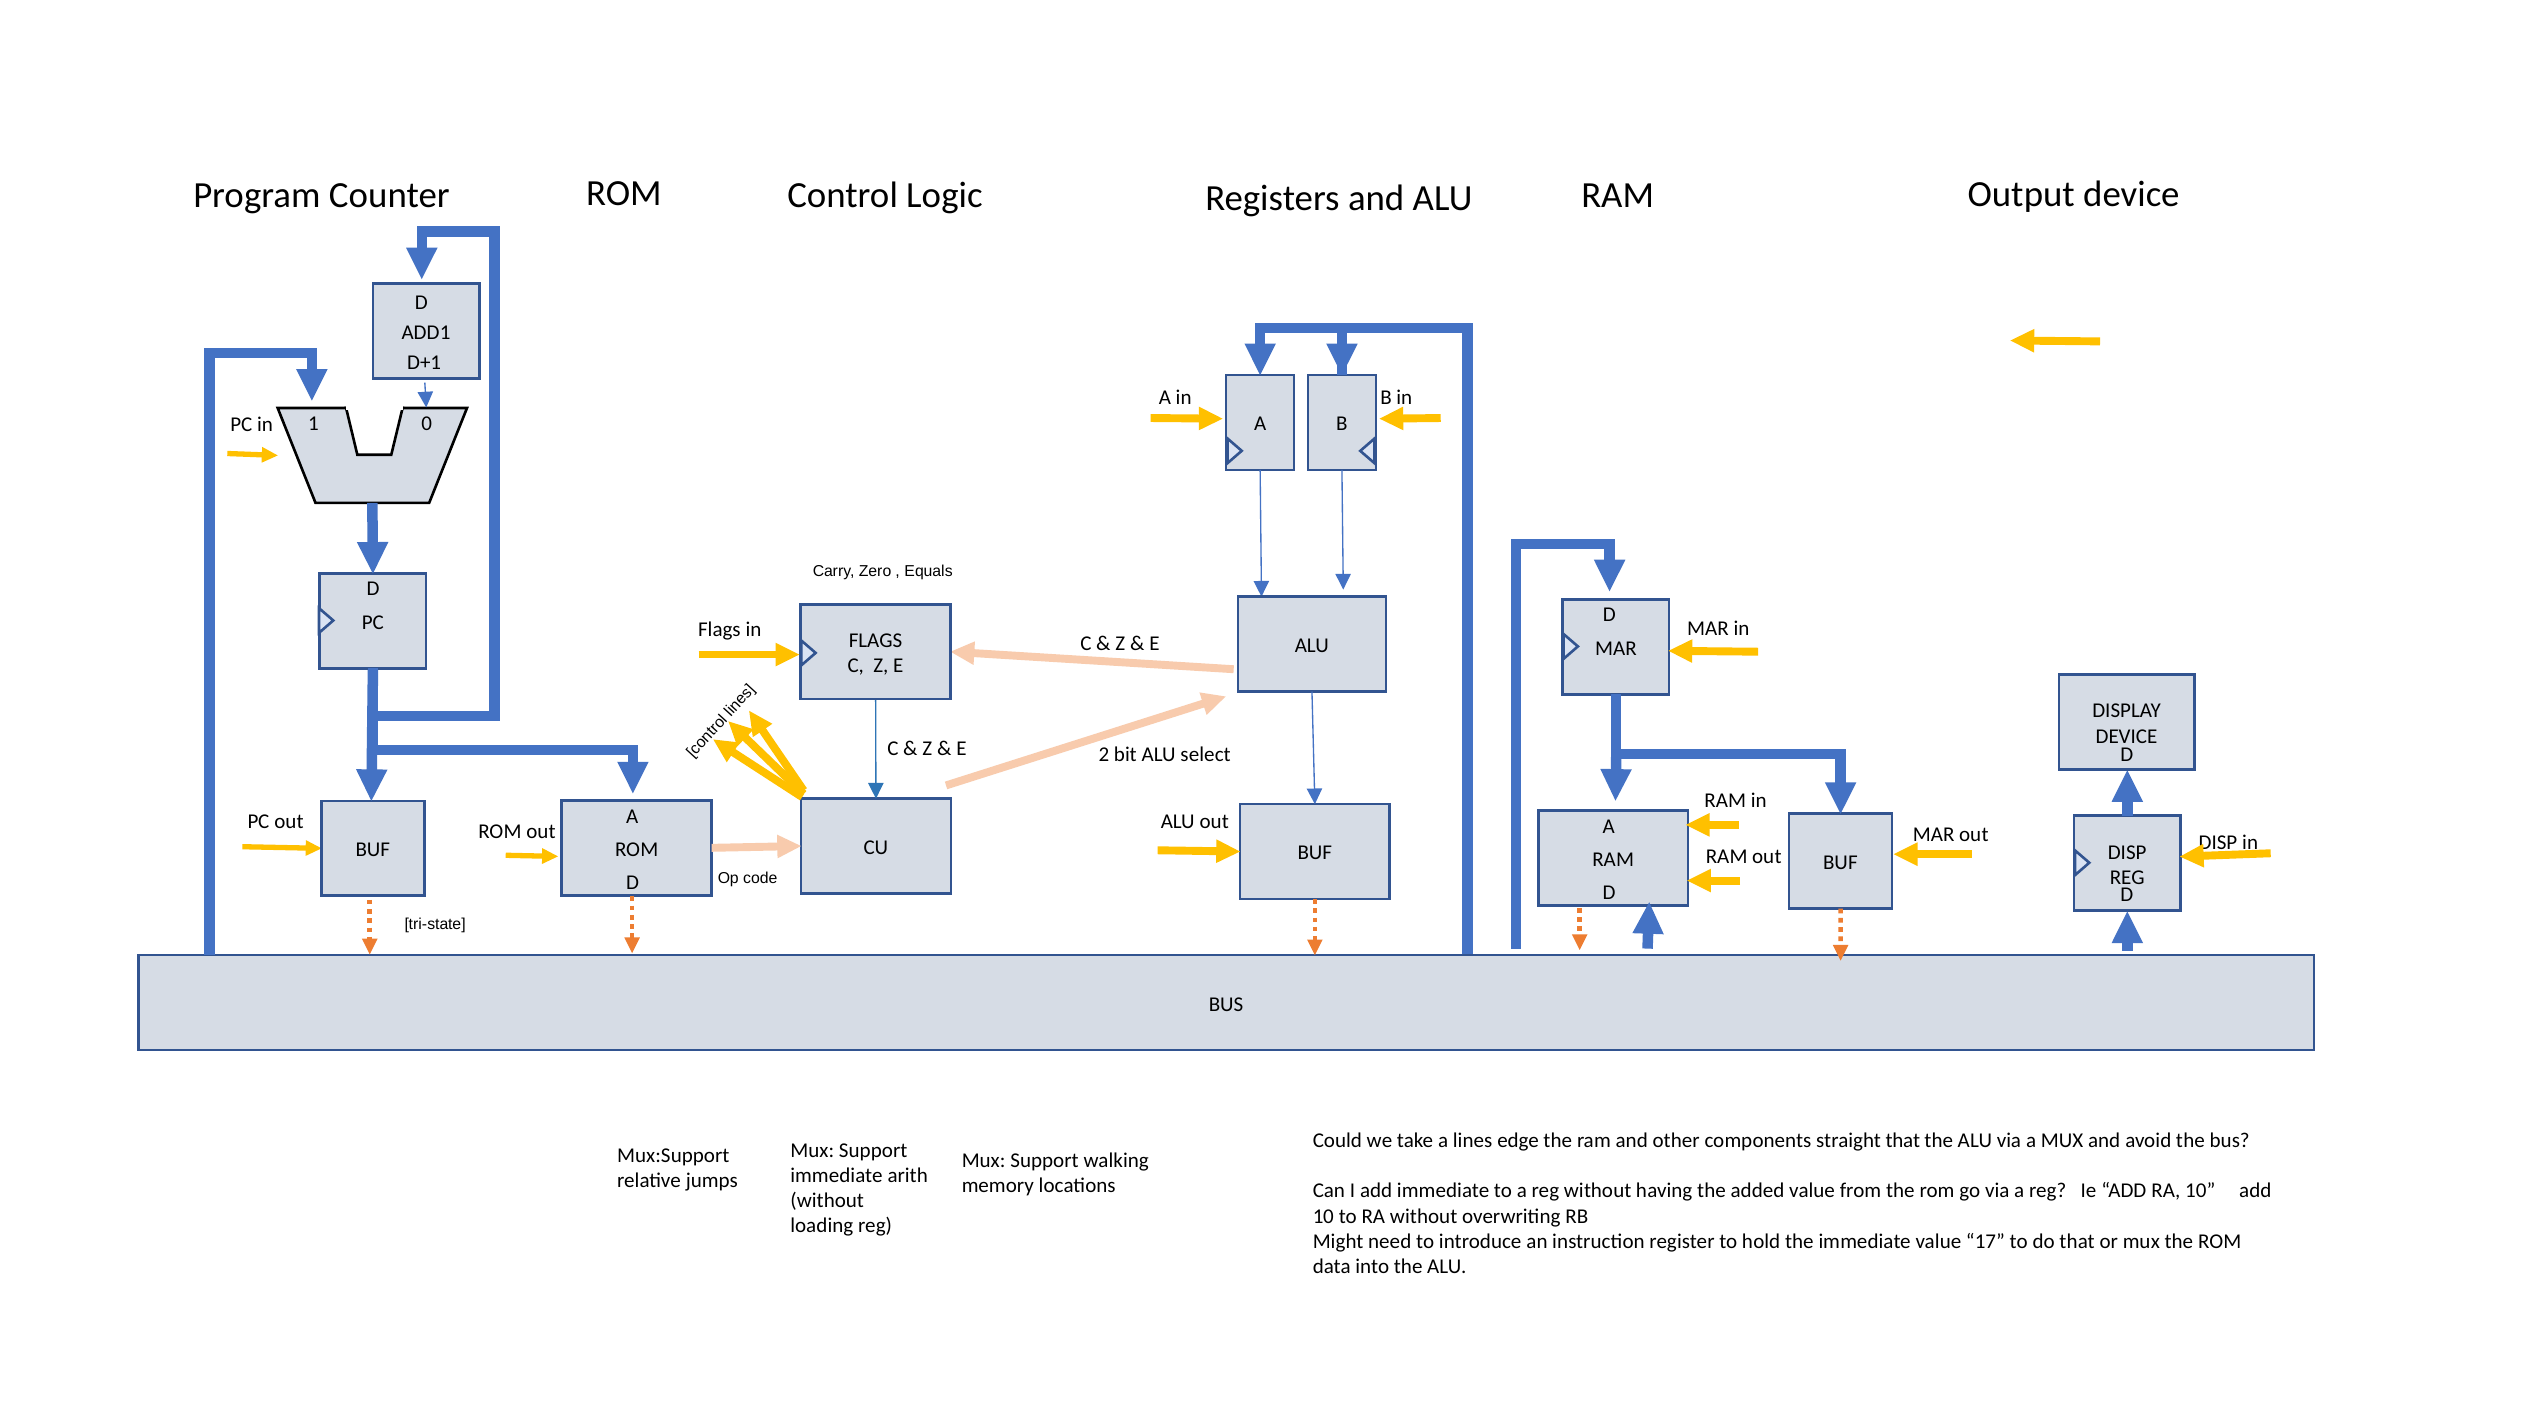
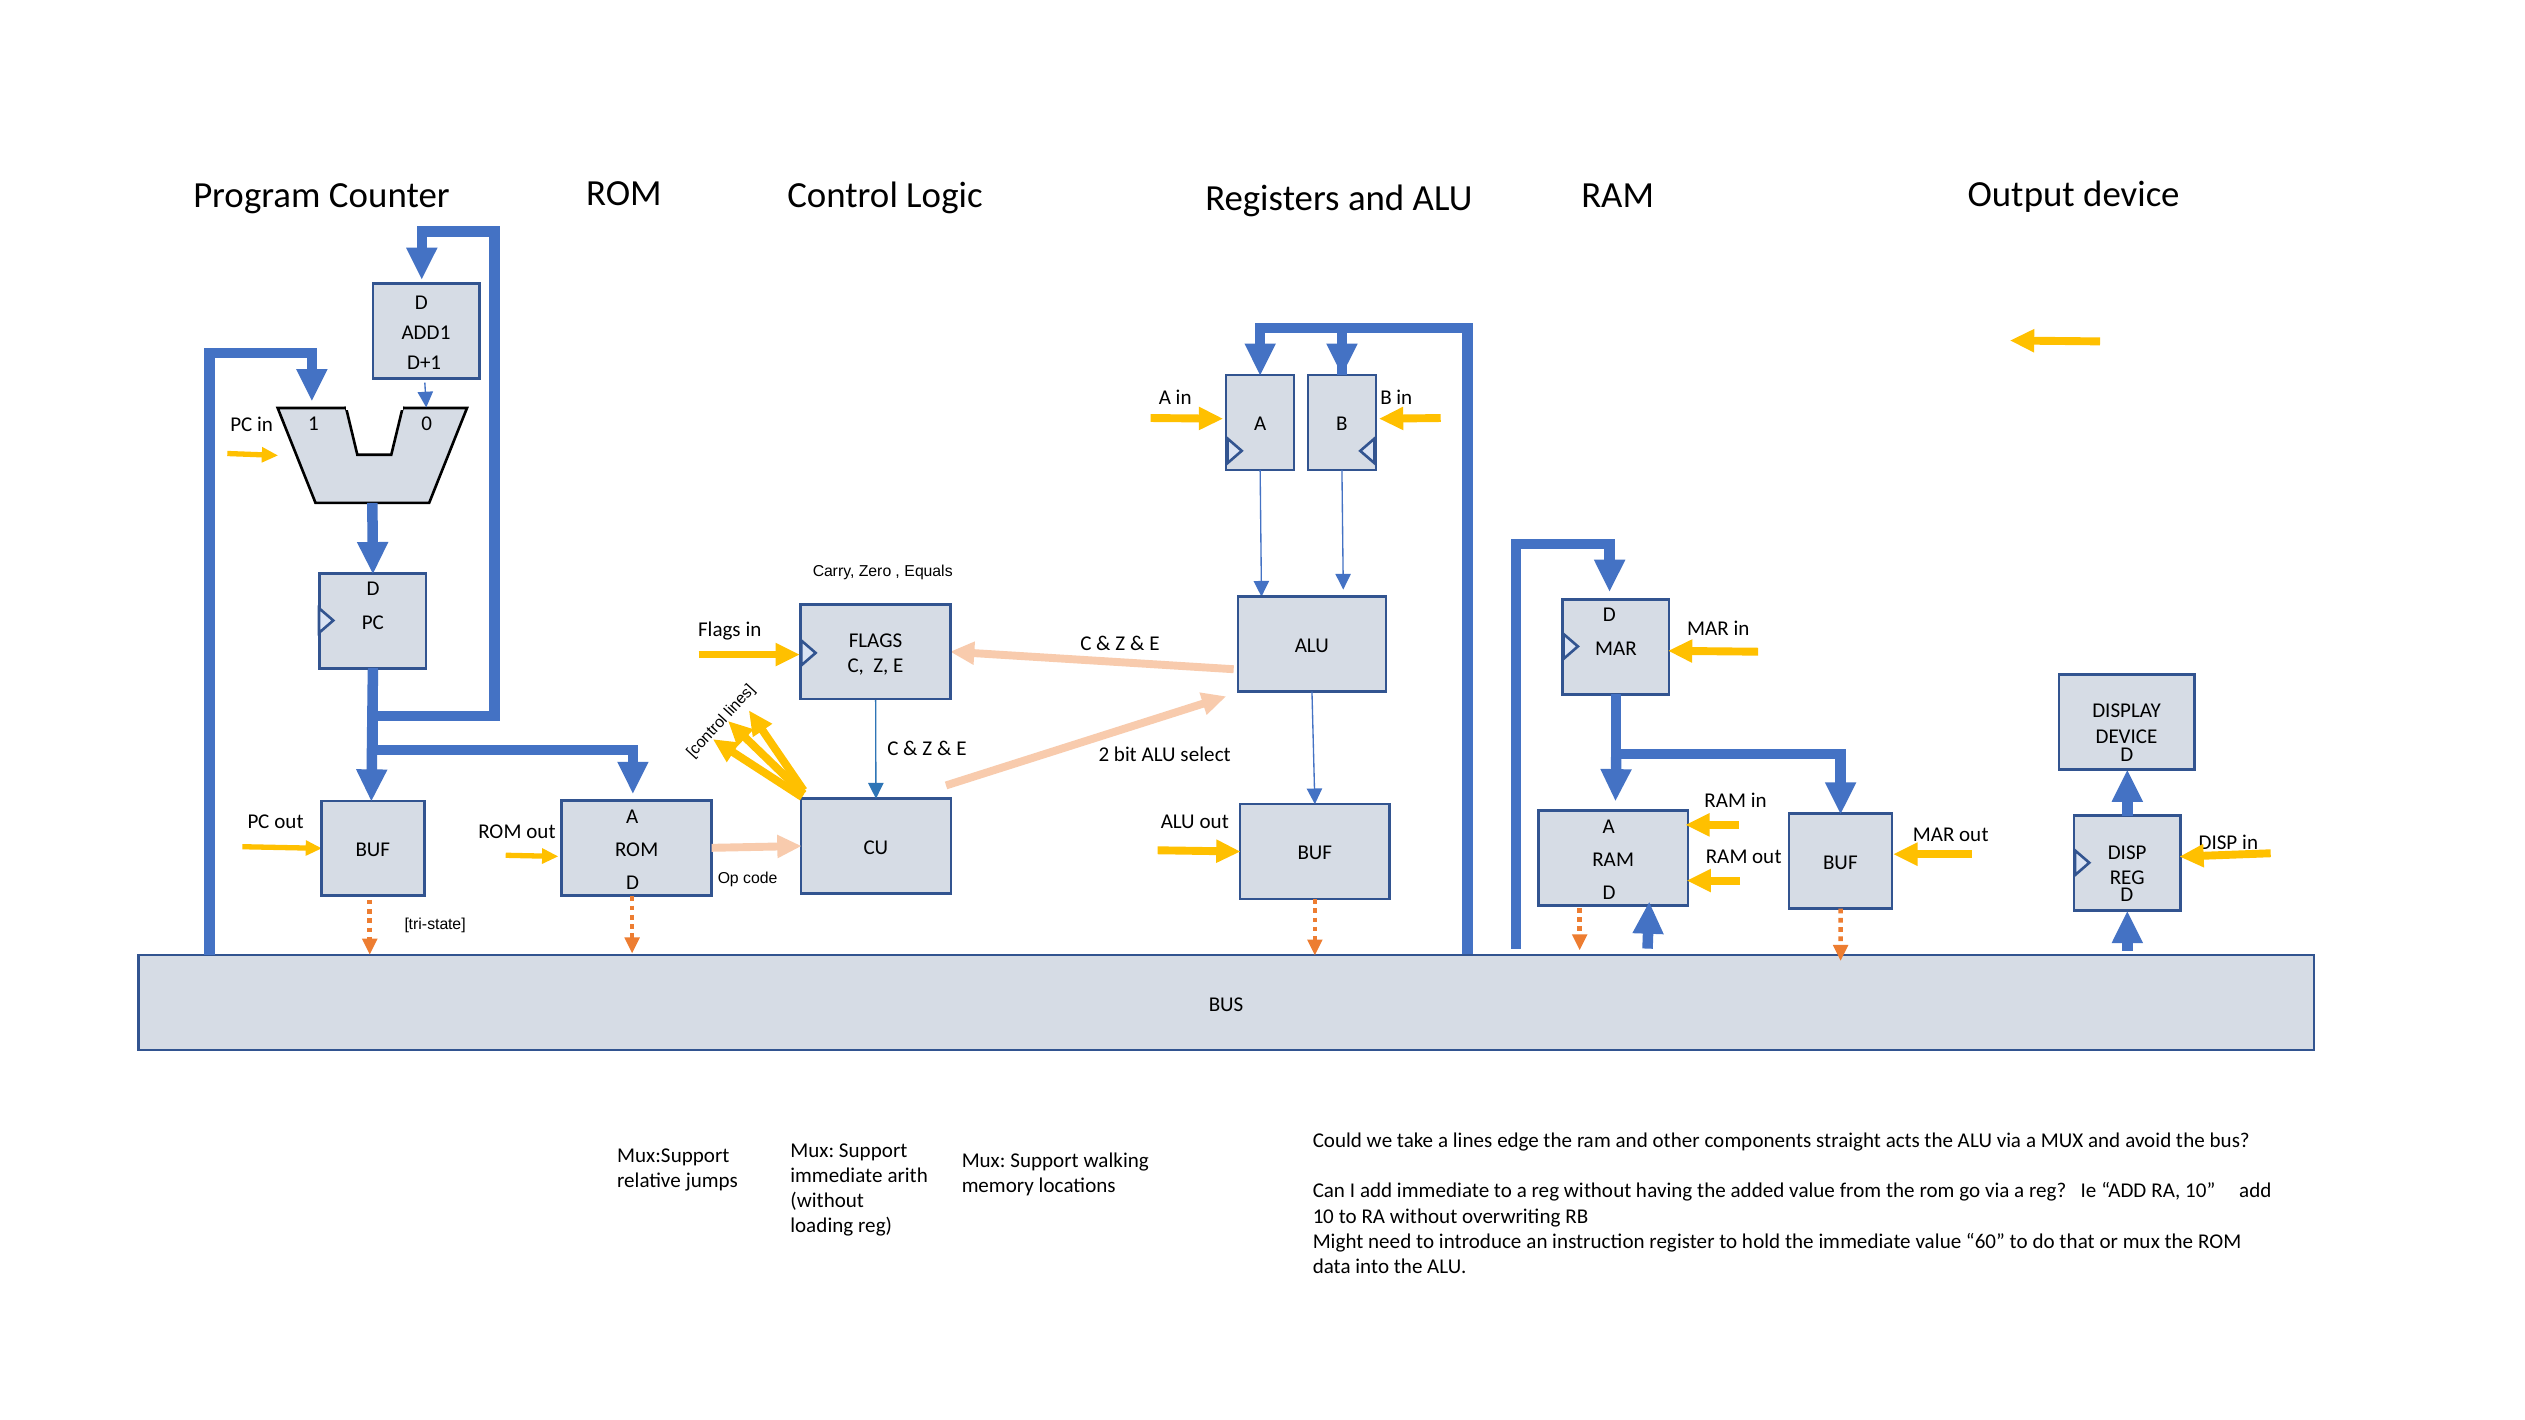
straight that: that -> acts
17: 17 -> 60
